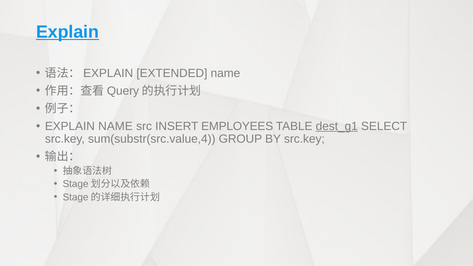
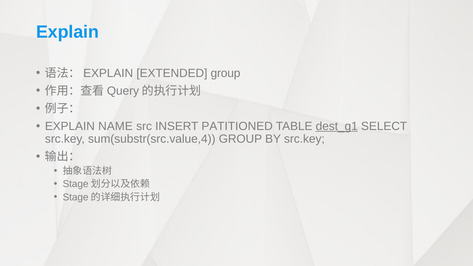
Explain at (68, 32) underline: present -> none
EXTENDED name: name -> group
EMPLOYEES: EMPLOYEES -> PATITIONED
